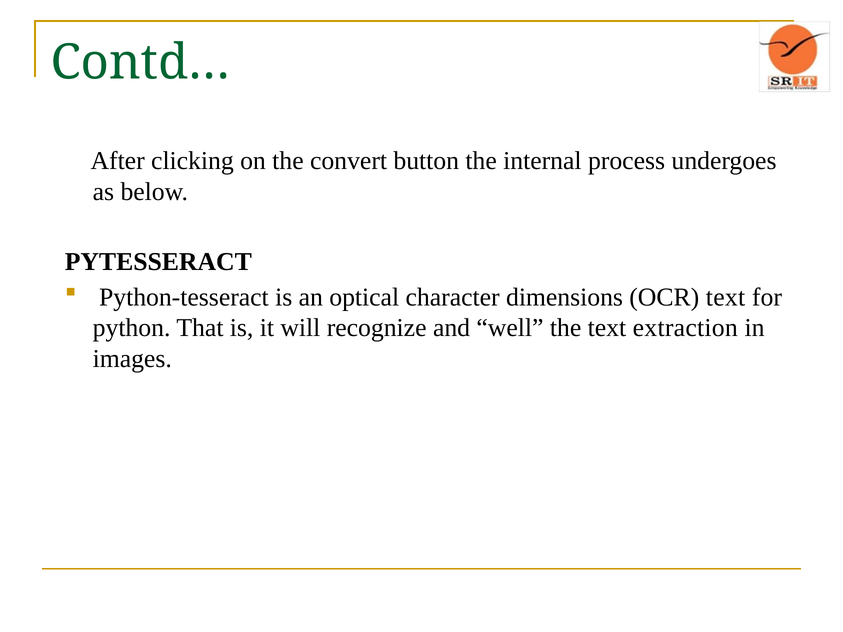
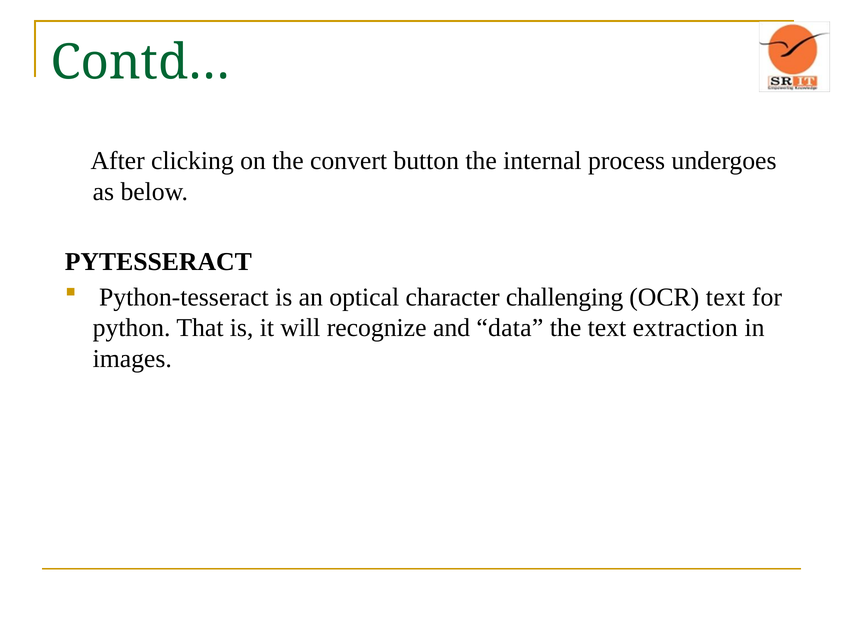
dimensions: dimensions -> challenging
well: well -> data
